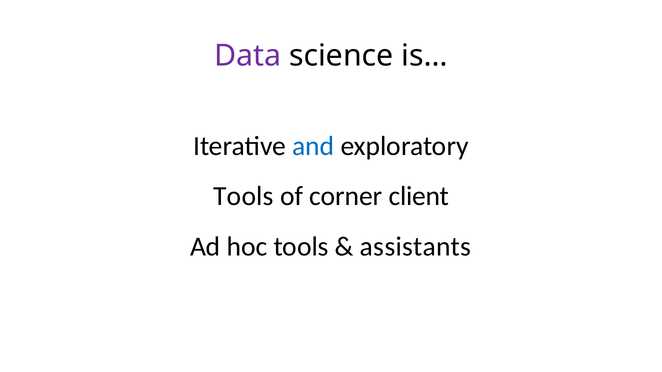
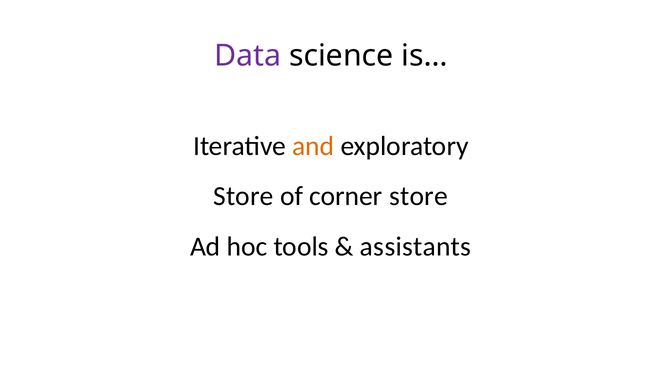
and colour: blue -> orange
Tools at (243, 197): Tools -> Store
corner client: client -> store
